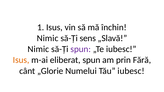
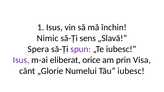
Nimic at (38, 49): Nimic -> Spera
Isus at (21, 60) colour: orange -> purple
eliberat spun: spun -> orice
Fără: Fără -> Visa
